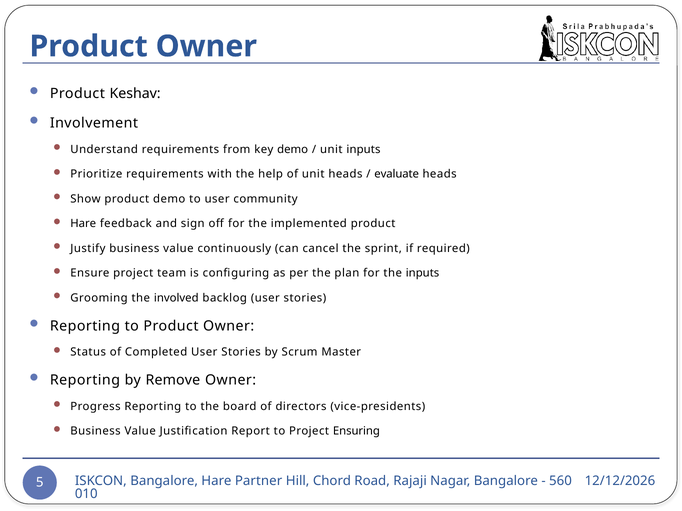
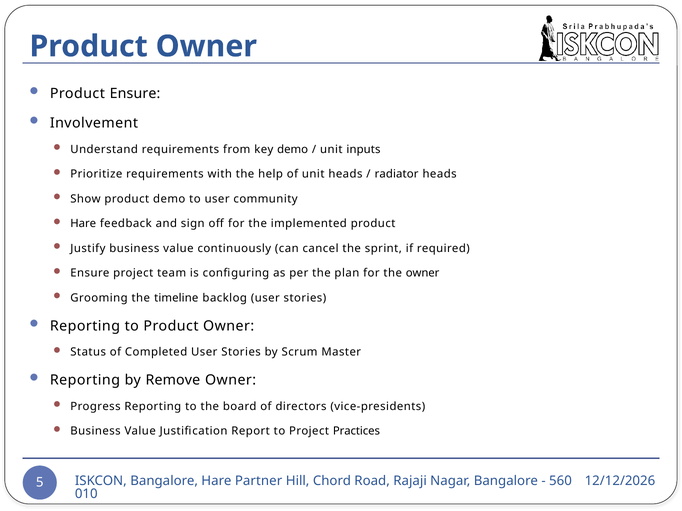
Product Keshav: Keshav -> Ensure
evaluate: evaluate -> radiator
the inputs: inputs -> owner
involved: involved -> timeline
Ensuring: Ensuring -> Practices
